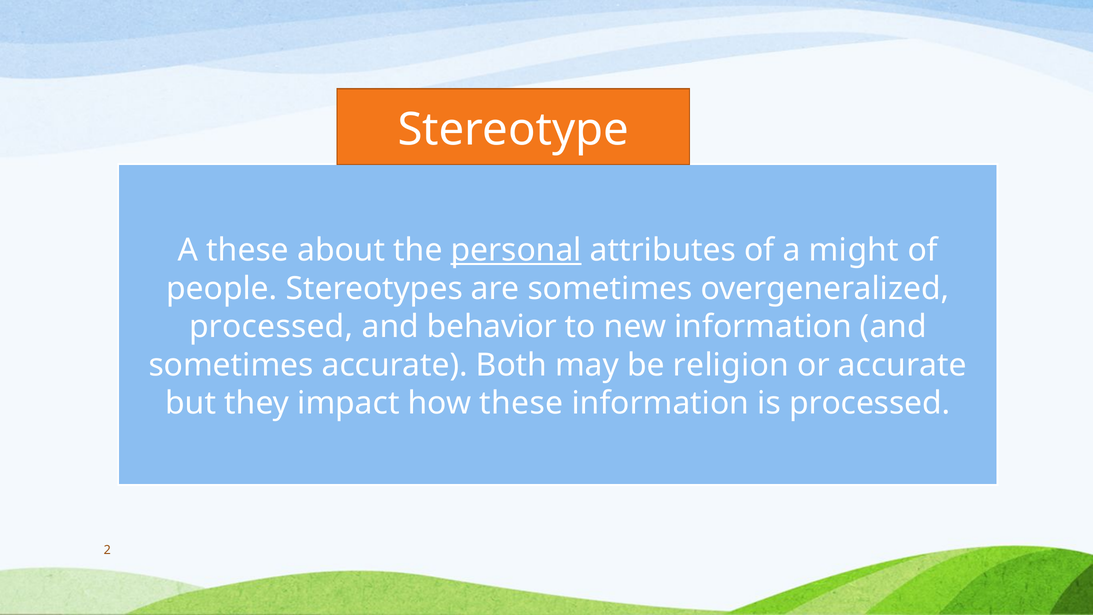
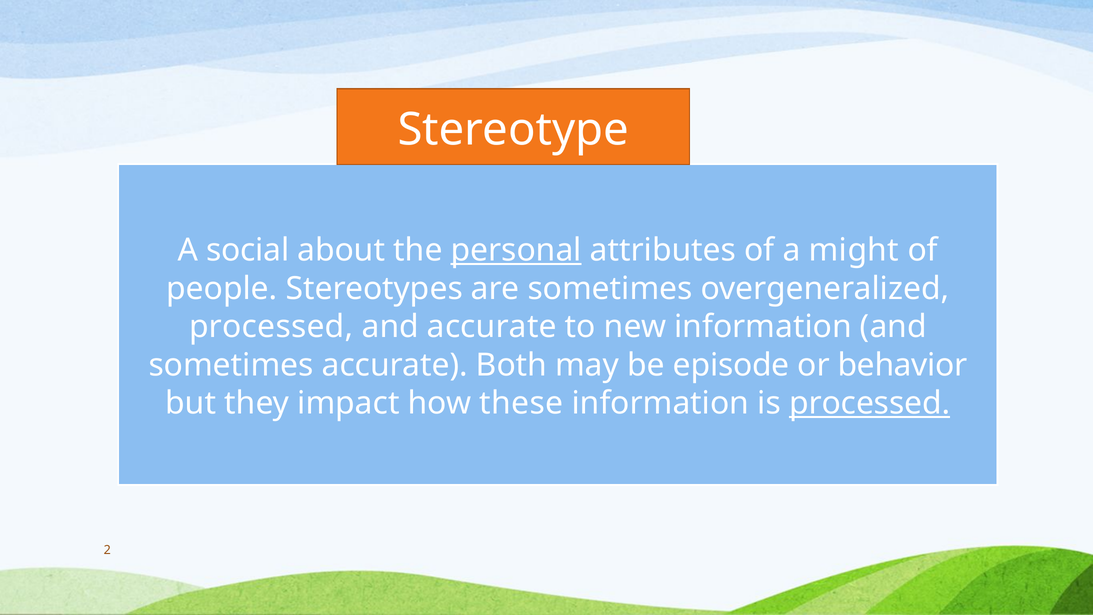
A these: these -> social
and behavior: behavior -> accurate
religion: religion -> episode
or accurate: accurate -> behavior
processed at (870, 403) underline: none -> present
